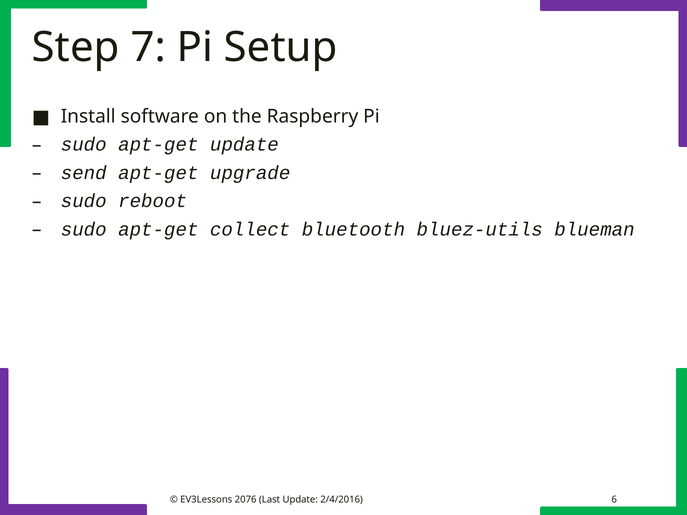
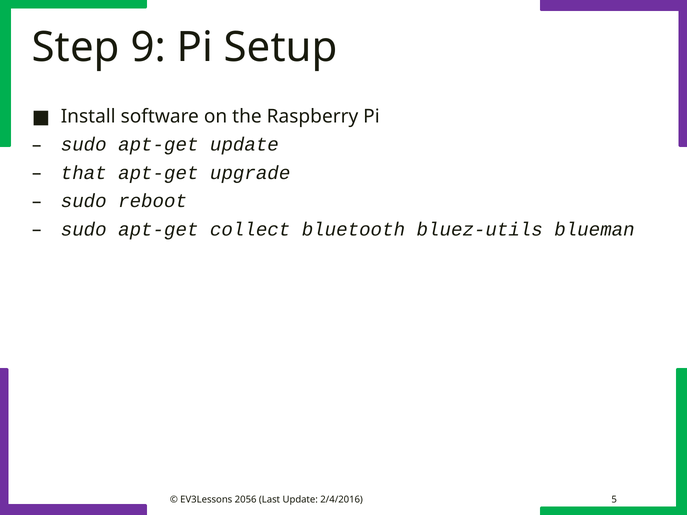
7: 7 -> 9
send: send -> that
2076: 2076 -> 2056
6: 6 -> 5
